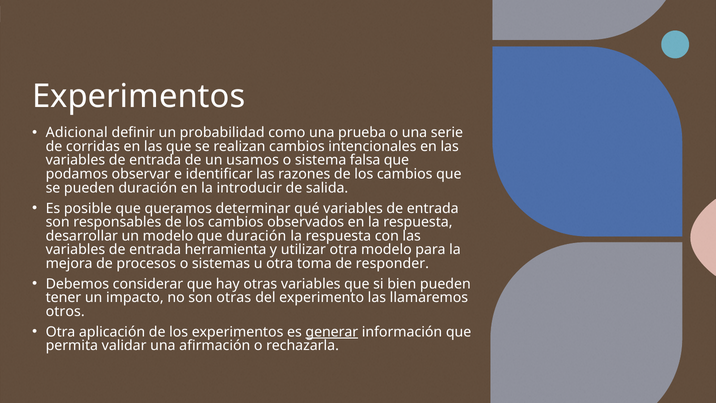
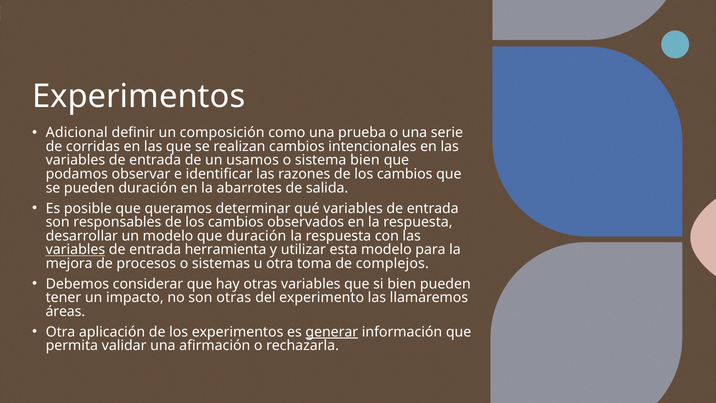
probabilidad: probabilidad -> composición
sistema falsa: falsa -> bien
introducir: introducir -> abarrotes
variables at (75, 249) underline: none -> present
utilizar otra: otra -> esta
responder: responder -> complejos
otros: otros -> áreas
